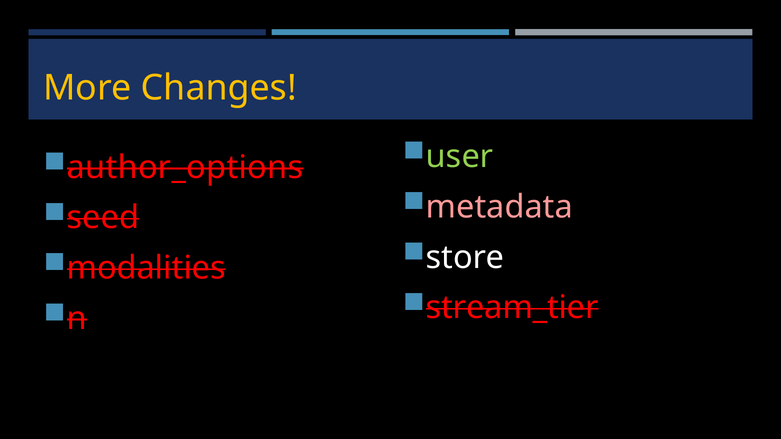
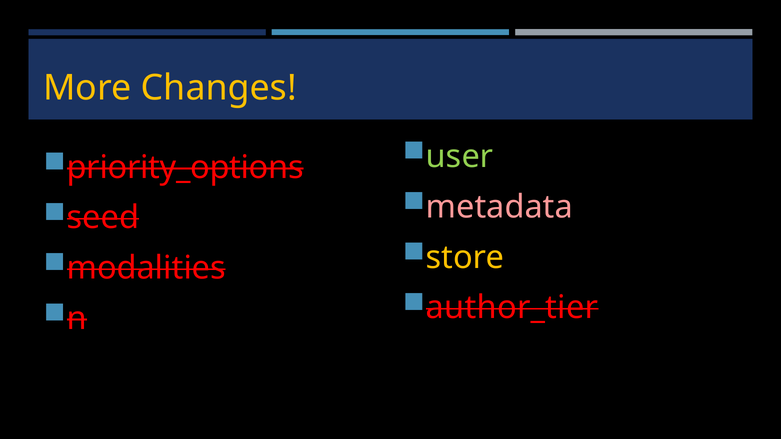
author_options: author_options -> priority_options
store colour: white -> yellow
stream_tier: stream_tier -> author_tier
